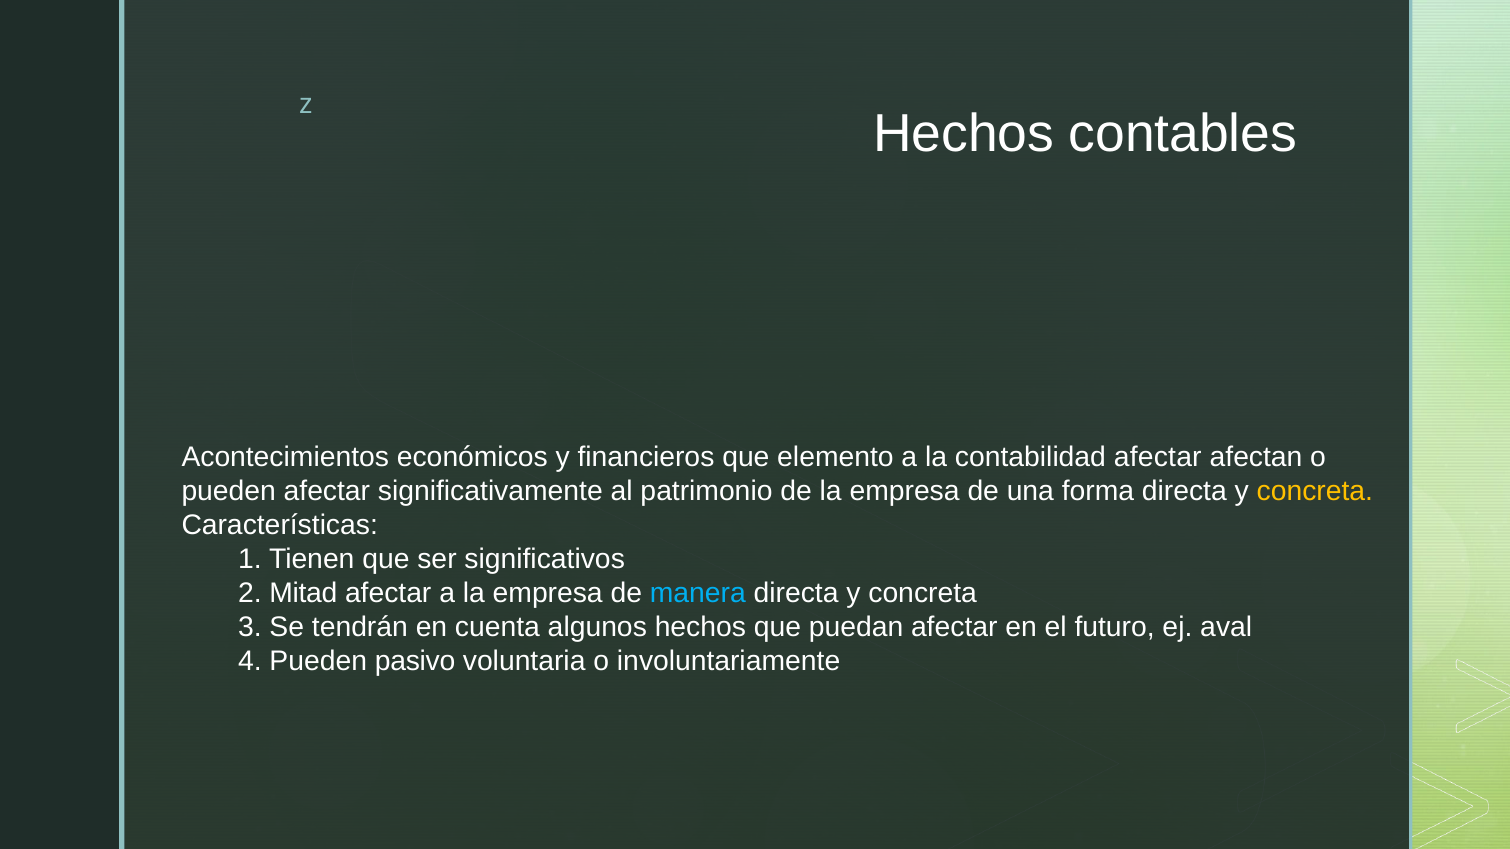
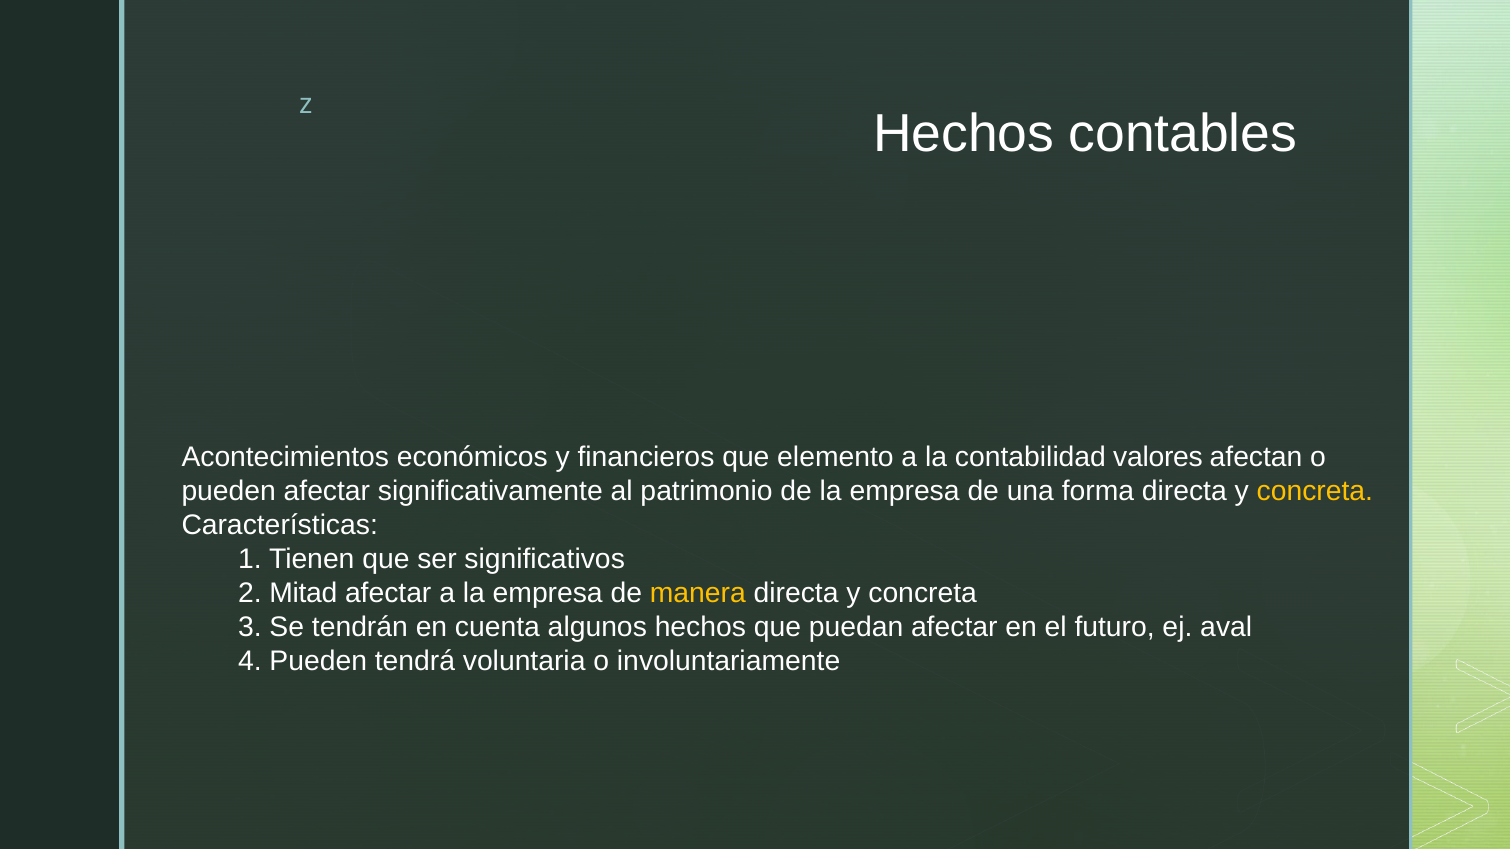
contabilidad afectar: afectar -> valores
manera colour: light blue -> yellow
pasivo: pasivo -> tendrá
